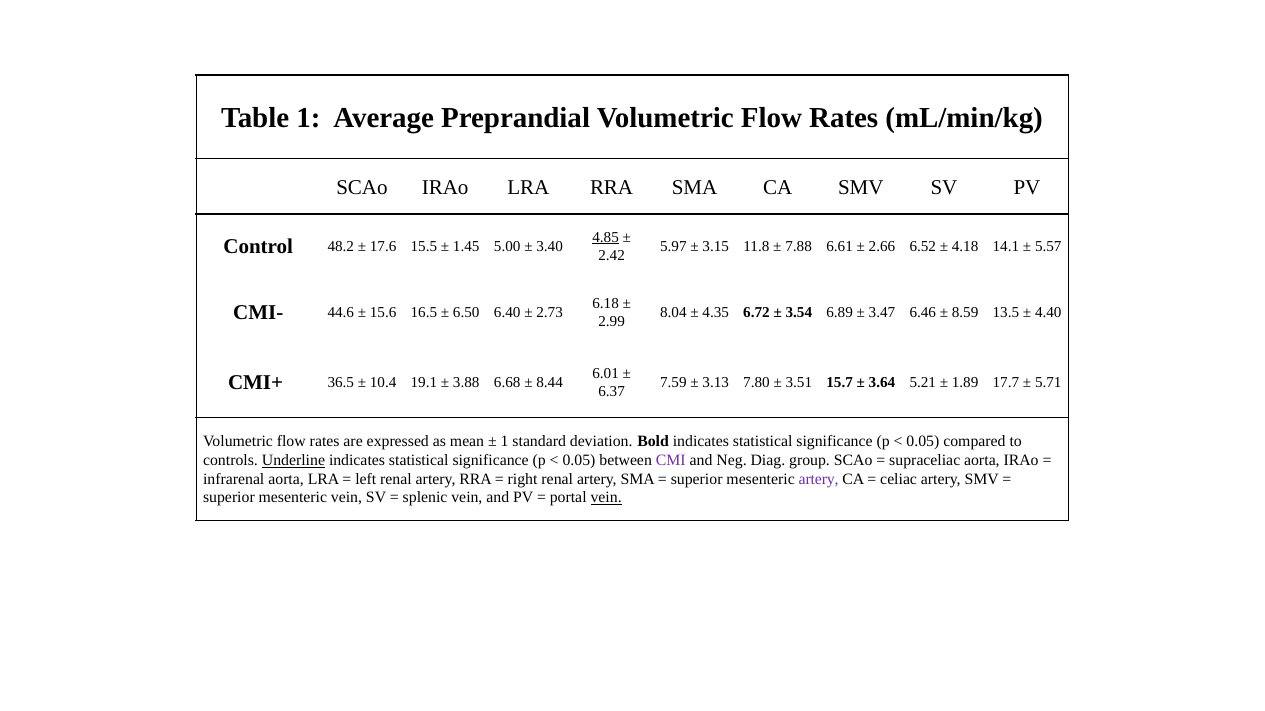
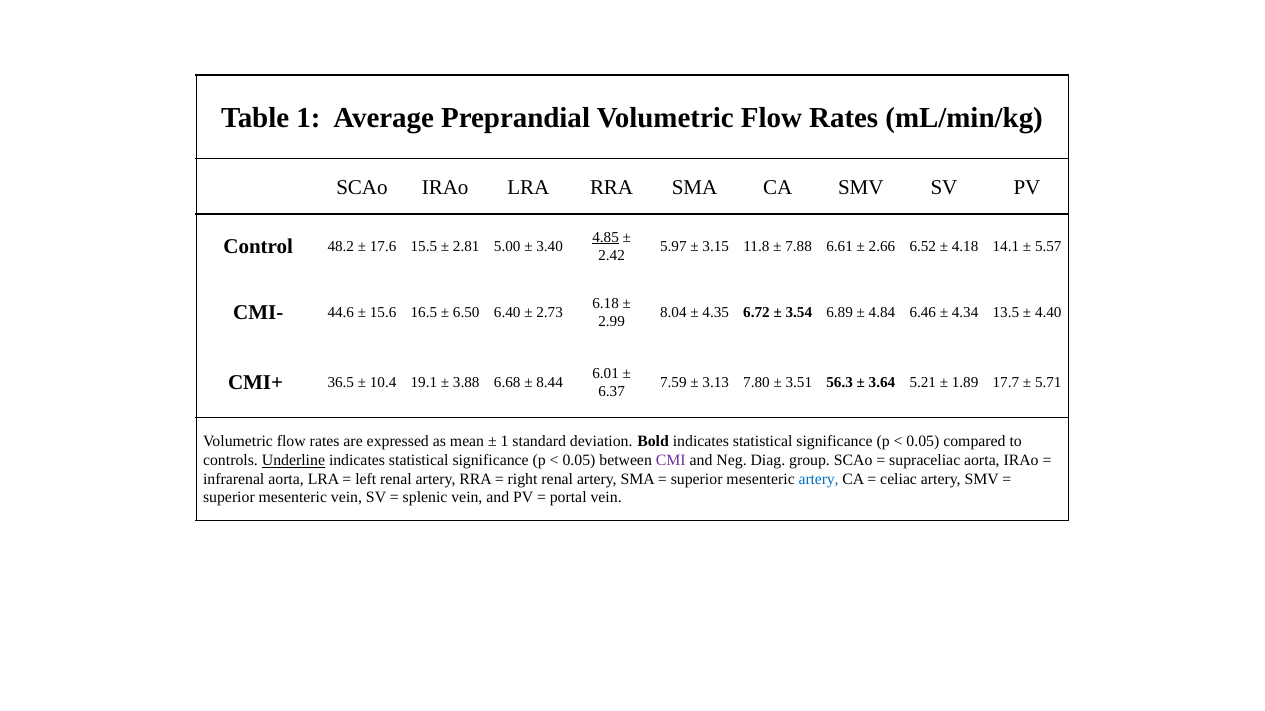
1.45: 1.45 -> 2.81
3.47: 3.47 -> 4.84
8.59: 8.59 -> 4.34
15.7: 15.7 -> 56.3
artery at (819, 479) colour: purple -> blue
vein at (606, 498) underline: present -> none
